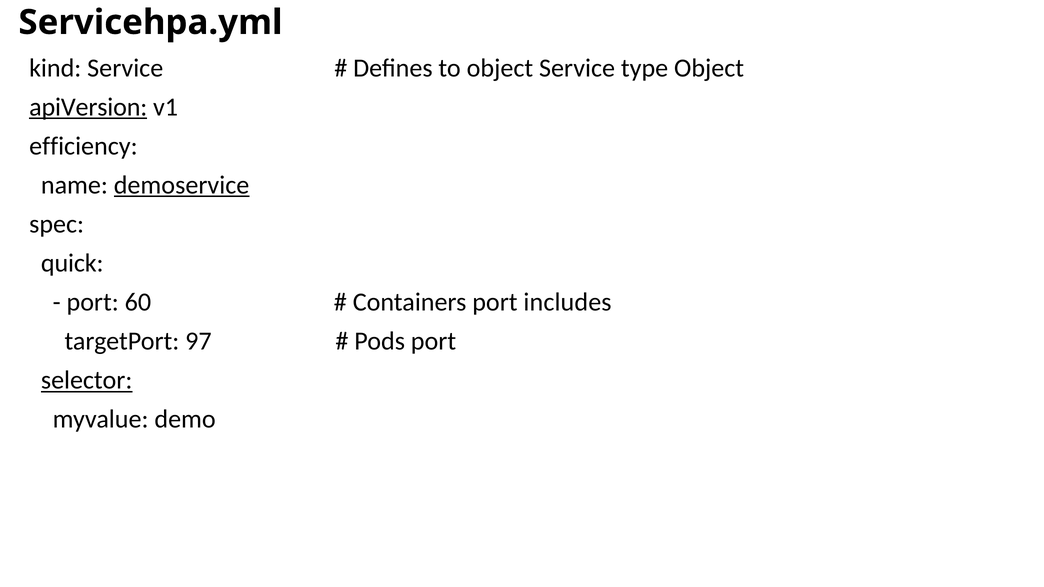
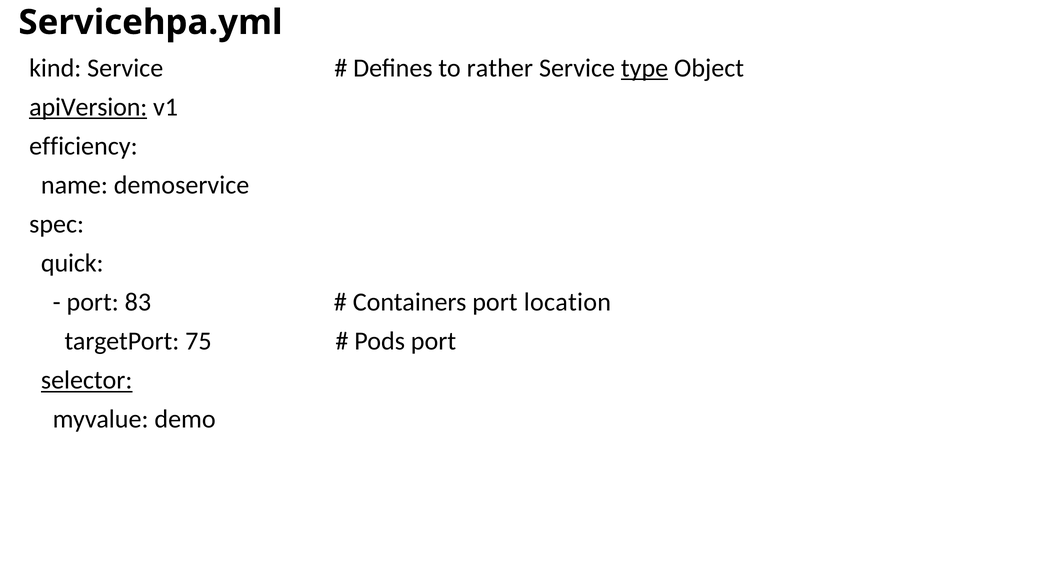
to object: object -> rather
type underline: none -> present
demoservice underline: present -> none
60: 60 -> 83
includes: includes -> location
97: 97 -> 75
